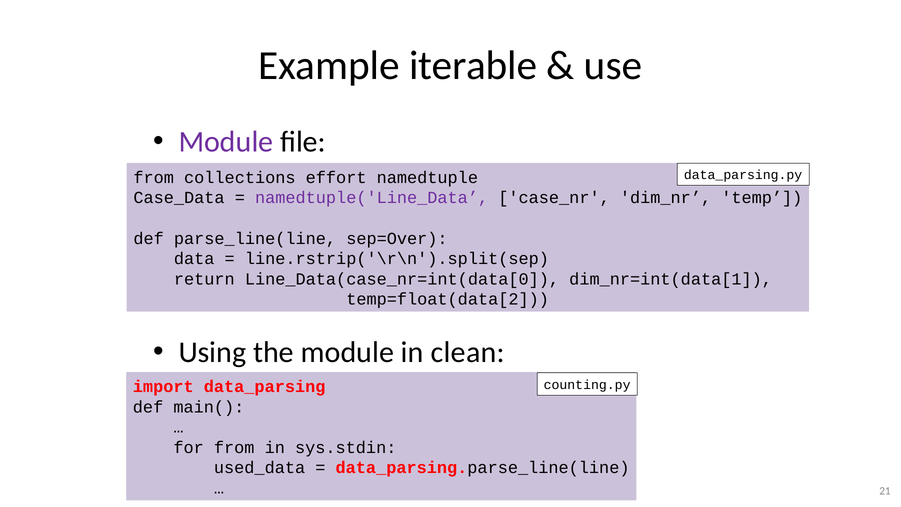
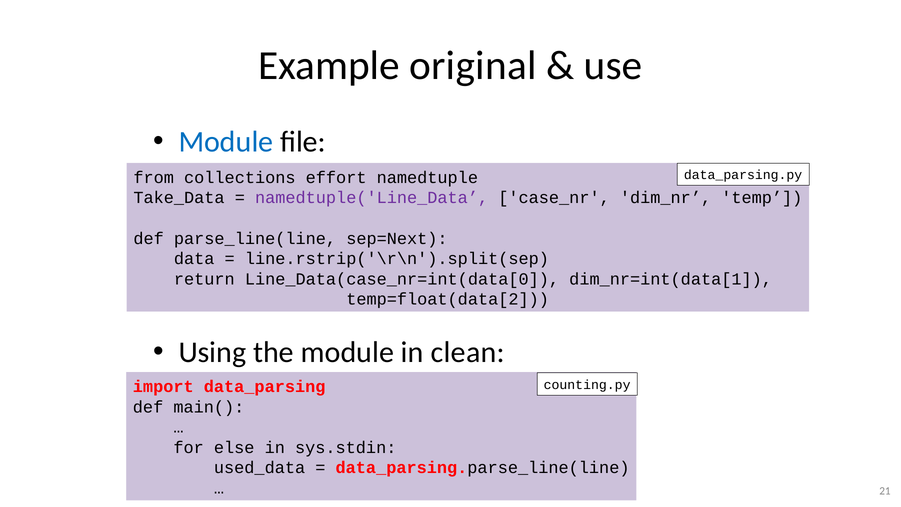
iterable: iterable -> original
Module at (226, 142) colour: purple -> blue
Case_Data: Case_Data -> Take_Data
sep=Over: sep=Over -> sep=Next
for from: from -> else
